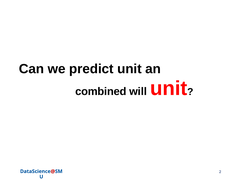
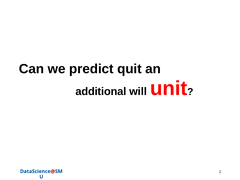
predict unit: unit -> quit
combined: combined -> additional
